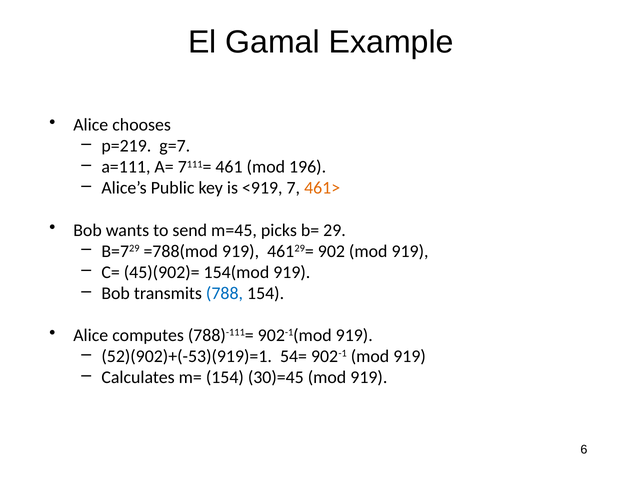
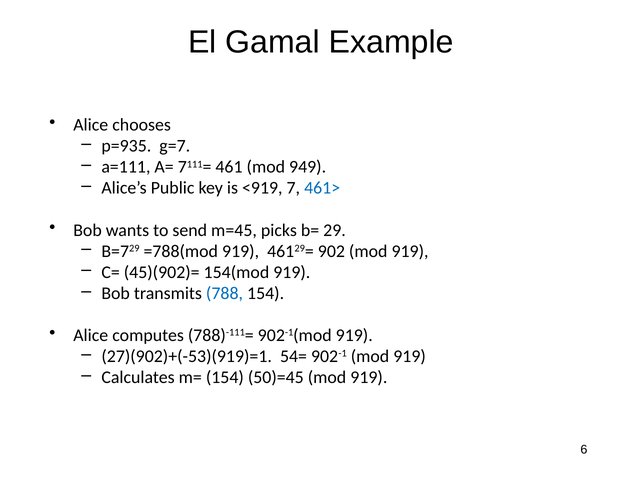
p=219: p=219 -> p=935
196: 196 -> 949
461> colour: orange -> blue
52)(902)+(-53)(919)=1: 52)(902)+(-53)(919)=1 -> 27)(902)+(-53)(919)=1
30)=45: 30)=45 -> 50)=45
